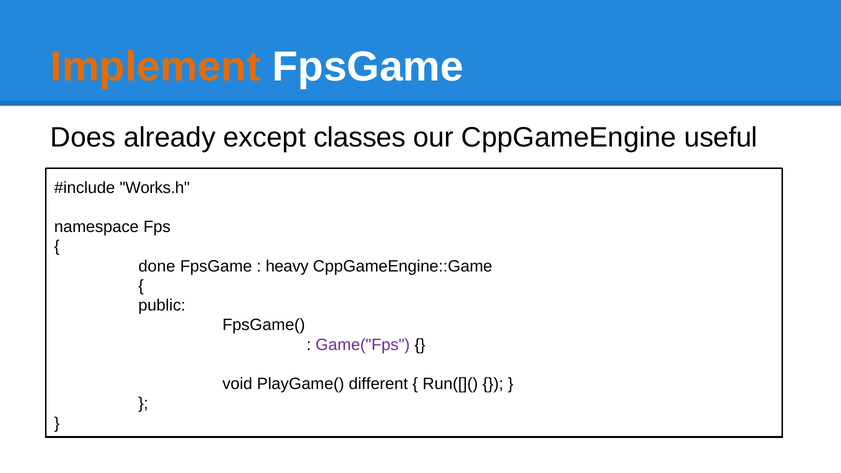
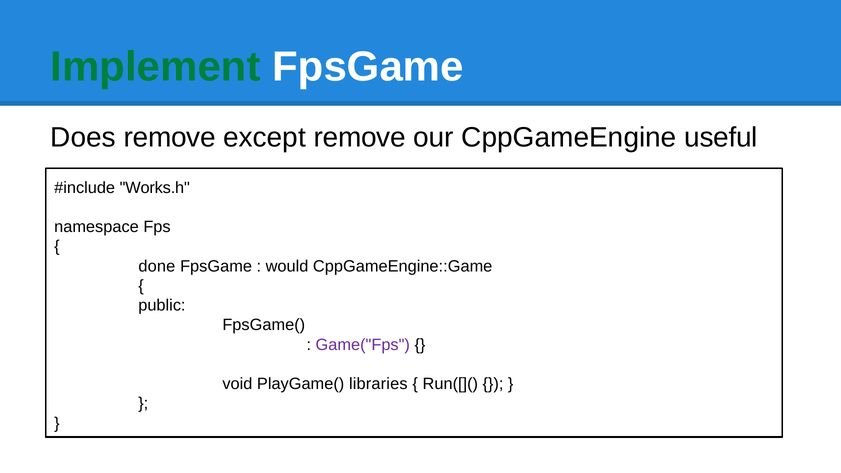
Implement colour: orange -> green
Does already: already -> remove
except classes: classes -> remove
heavy: heavy -> would
different: different -> libraries
